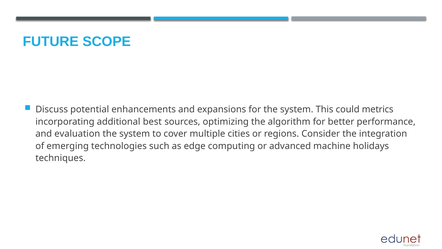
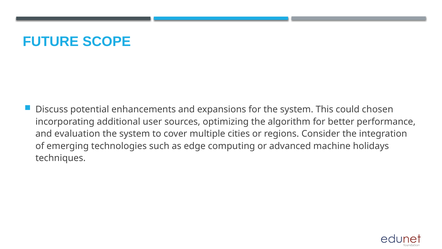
metrics: metrics -> chosen
best: best -> user
